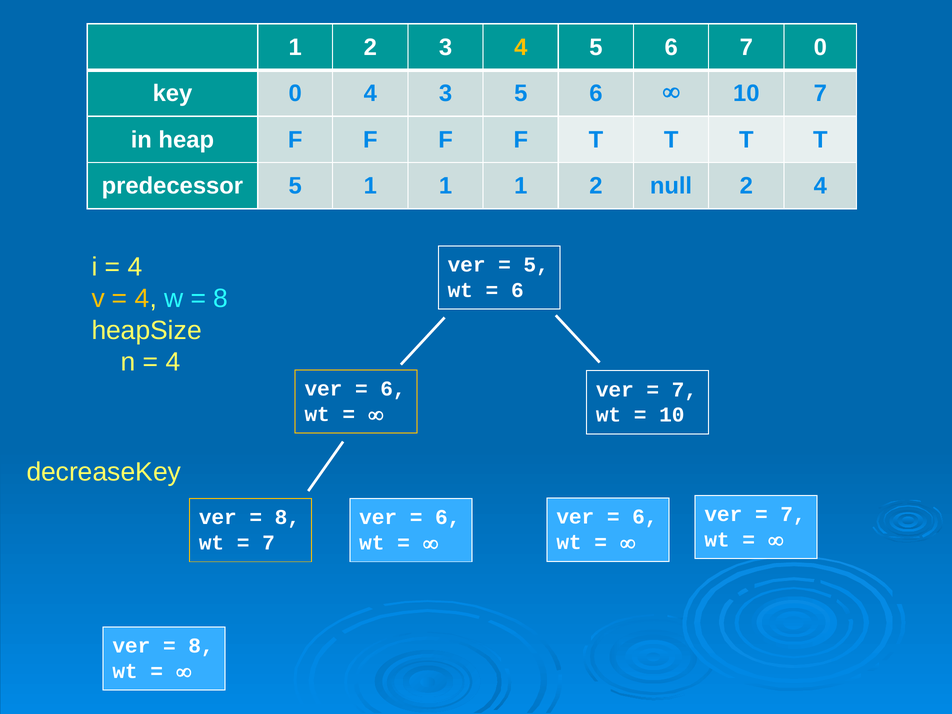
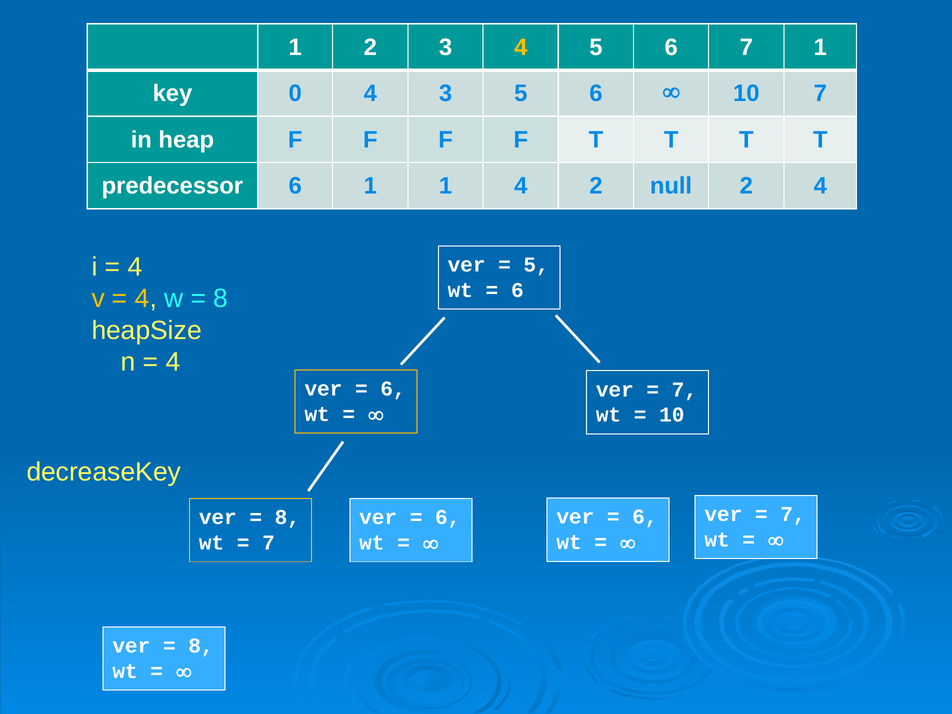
7 0: 0 -> 1
predecessor 5: 5 -> 6
1 1 1: 1 -> 4
